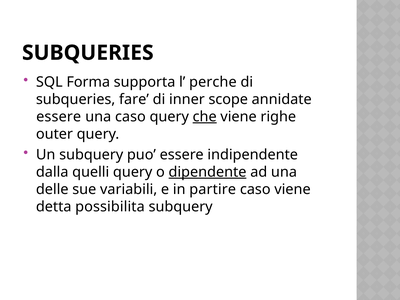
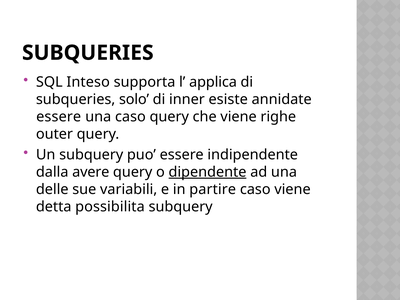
Forma: Forma -> Inteso
perche: perche -> applica
fare: fare -> solo
scope: scope -> esiste
che underline: present -> none
quelli: quelli -> avere
